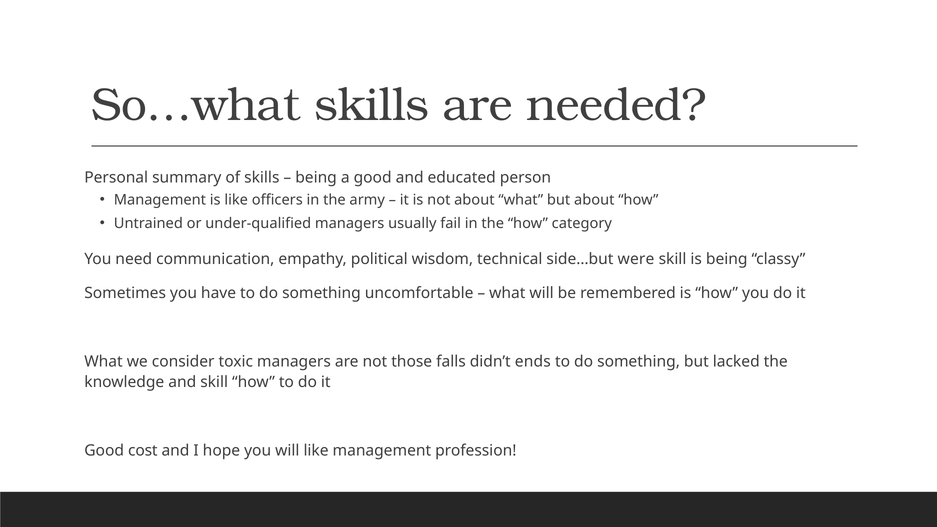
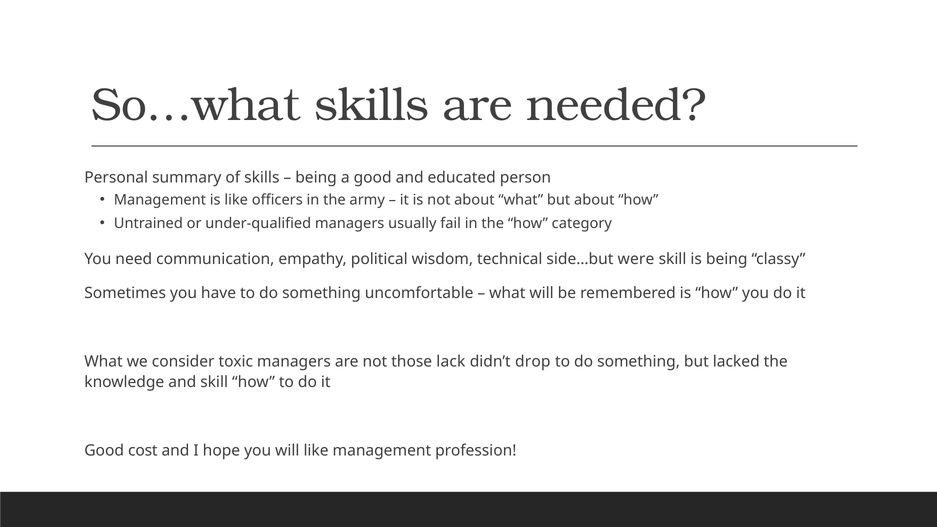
falls: falls -> lack
ends: ends -> drop
